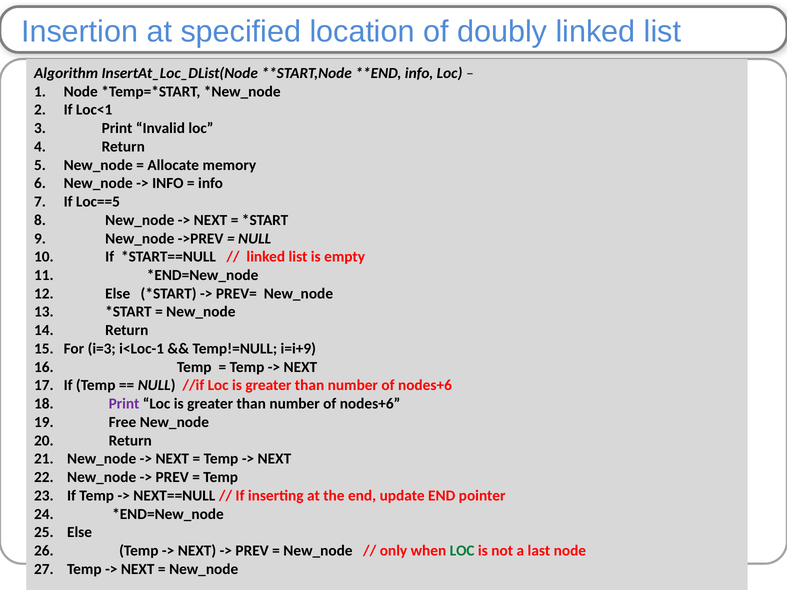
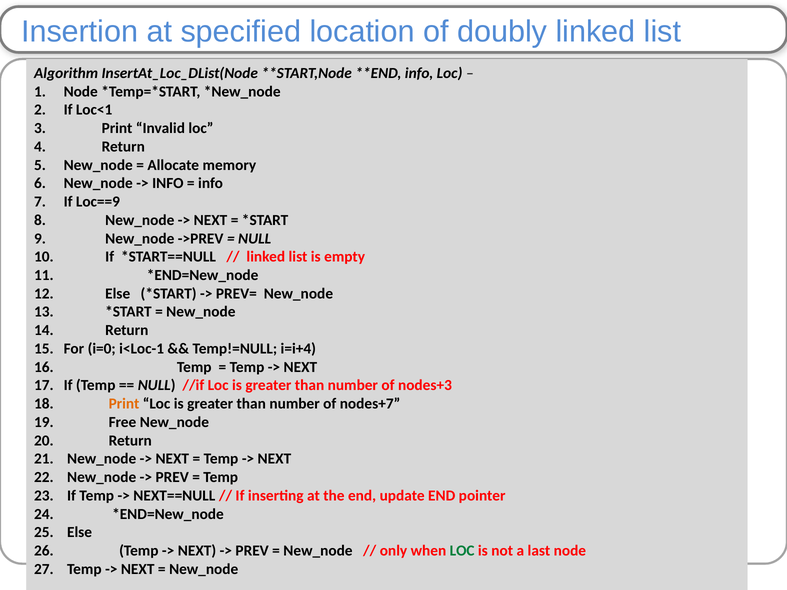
Loc==5: Loc==5 -> Loc==9
i=3: i=3 -> i=0
i=i+9: i=i+9 -> i=i+4
nodes+6 at (425, 386): nodes+6 -> nodes+3
Print at (124, 404) colour: purple -> orange
nodes+6 at (370, 404): nodes+6 -> nodes+7
